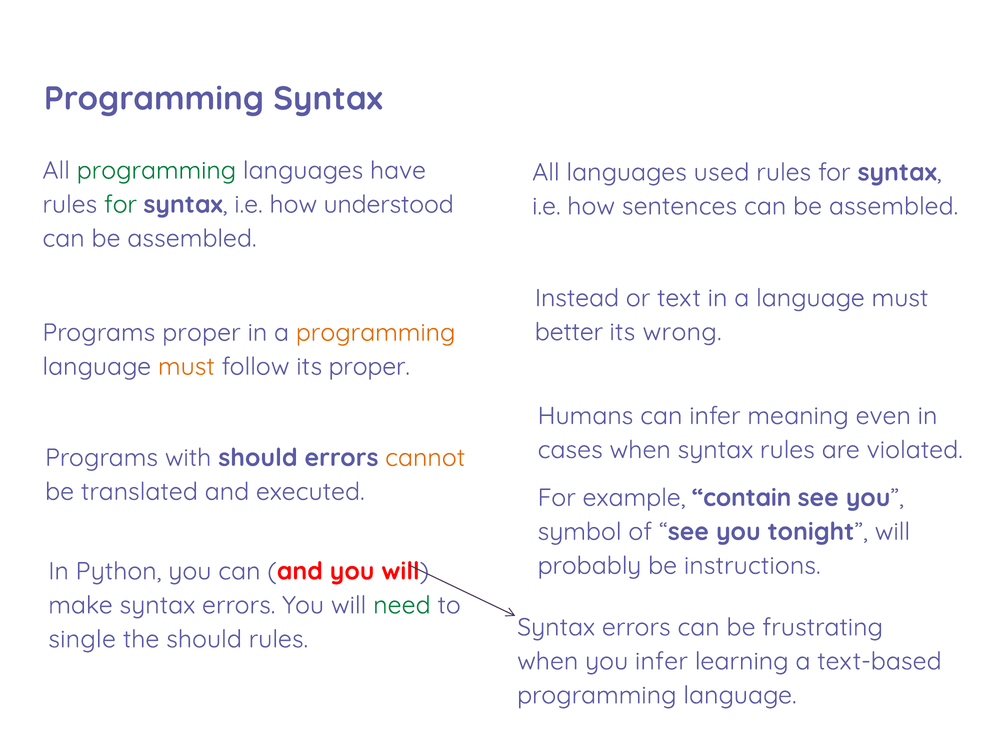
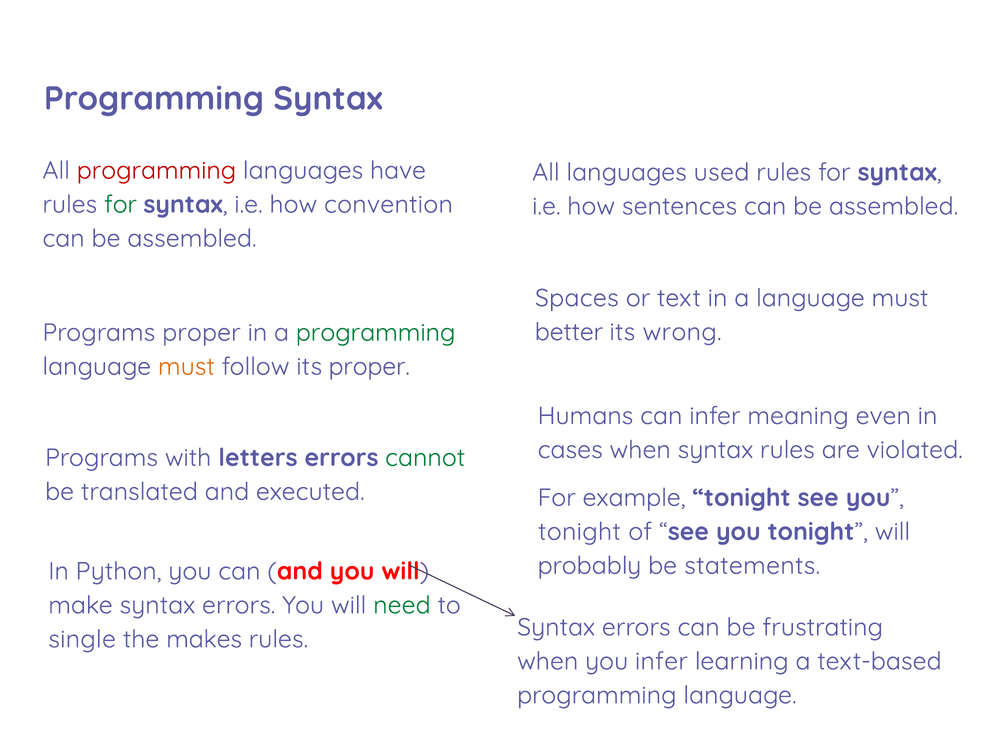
programming at (156, 171) colour: green -> red
understood: understood -> convention
Instead: Instead -> Spaces
programming at (376, 333) colour: orange -> green
with should: should -> letters
cannot colour: orange -> green
example contain: contain -> tonight
symbol at (580, 532): symbol -> tonight
instructions: instructions -> statements
the should: should -> makes
